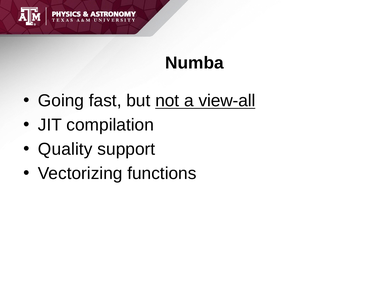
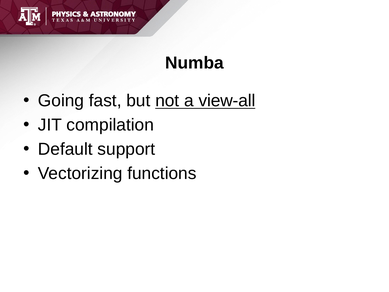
Quality: Quality -> Default
